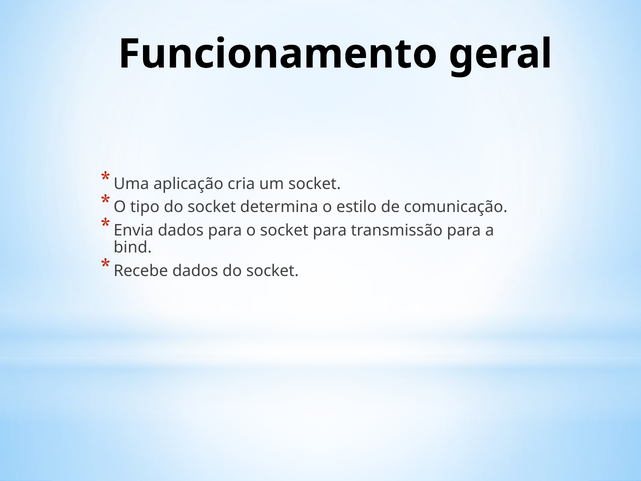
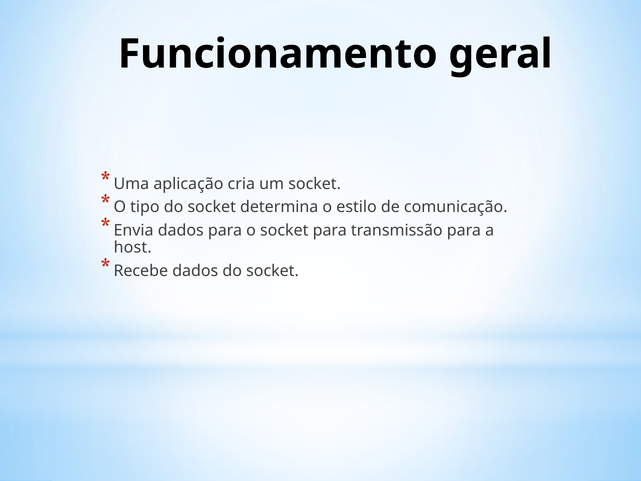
bind: bind -> host
